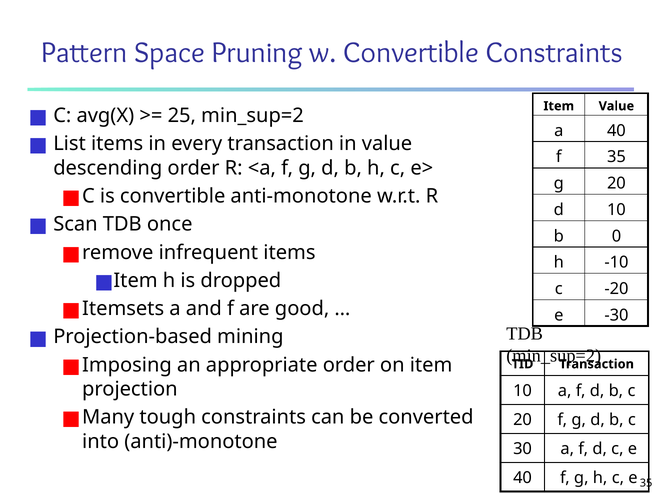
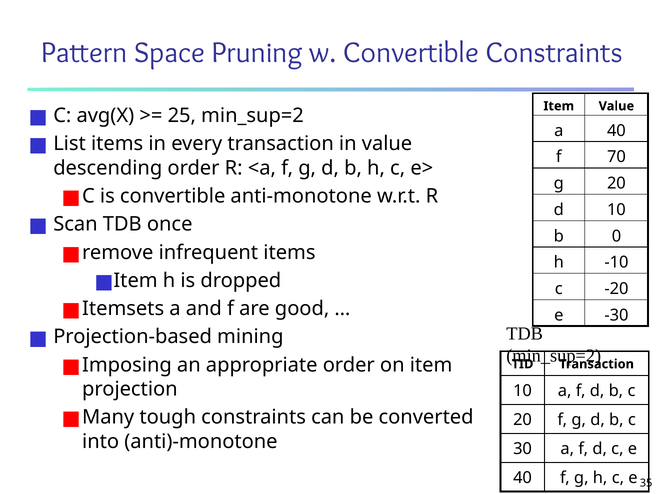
f 35: 35 -> 70
